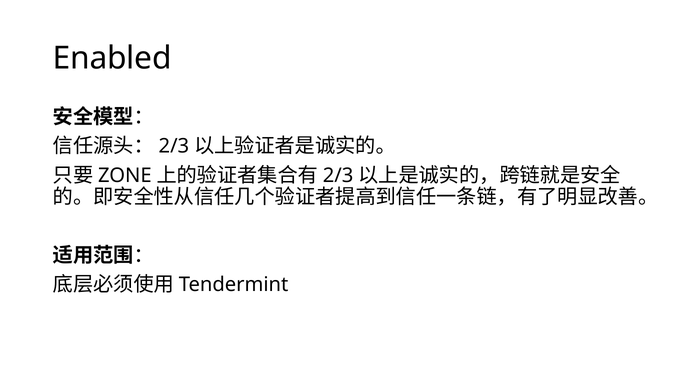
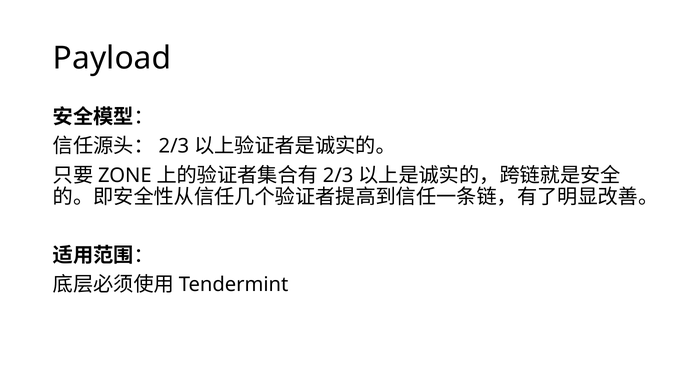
Enabled: Enabled -> Payload
